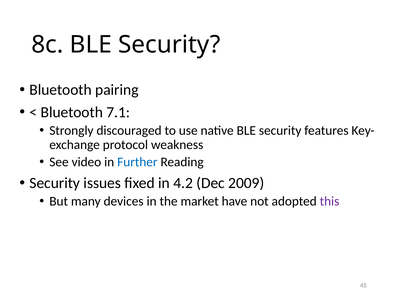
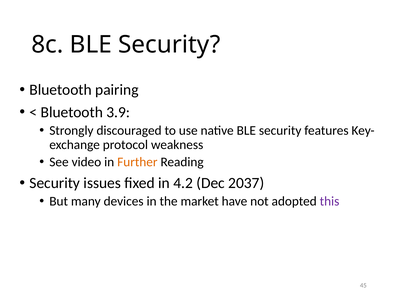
7.1: 7.1 -> 3.9
Further colour: blue -> orange
2009: 2009 -> 2037
